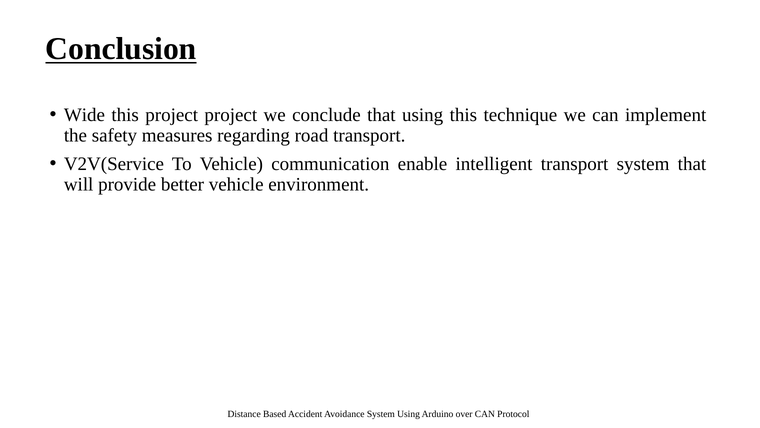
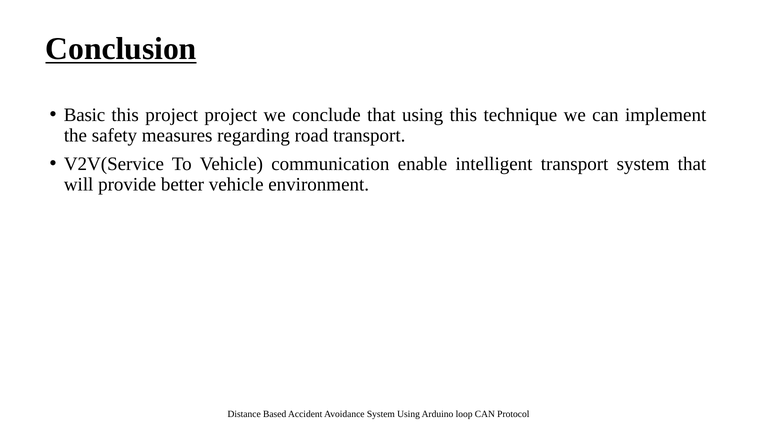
Wide: Wide -> Basic
over: over -> loop
